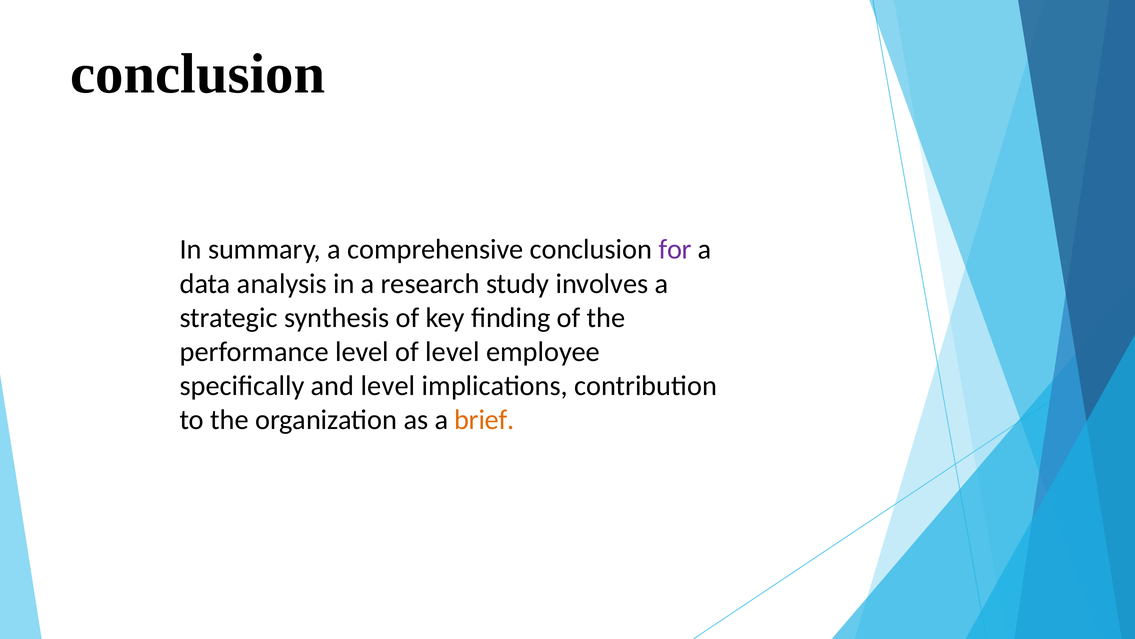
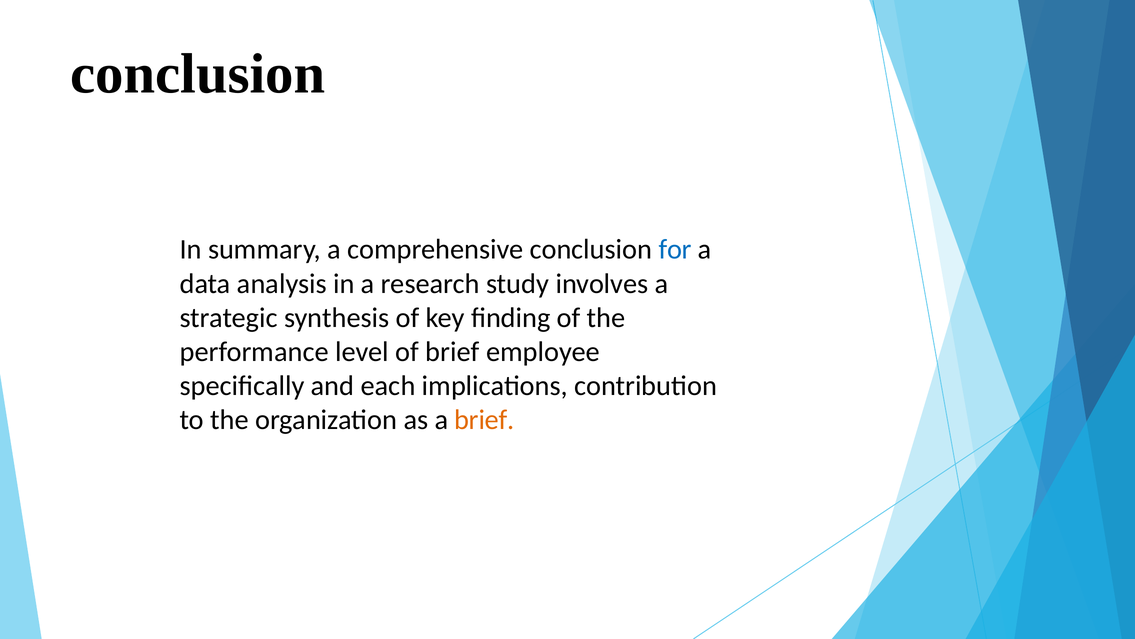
for colour: purple -> blue
of level: level -> brief
and level: level -> each
